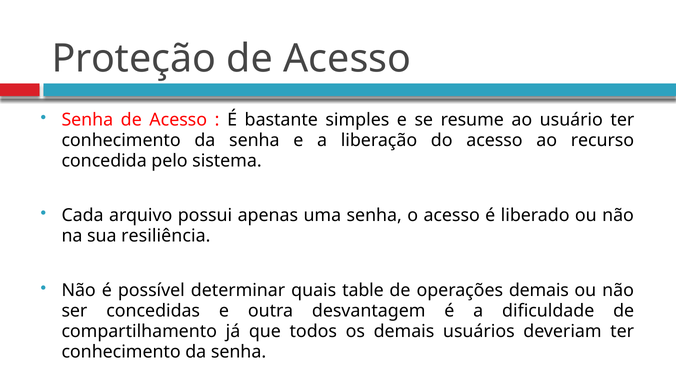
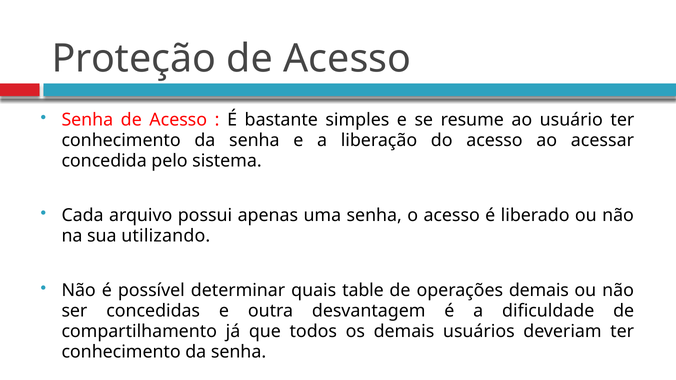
recurso: recurso -> acessar
resiliência: resiliência -> utilizando
